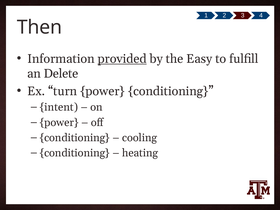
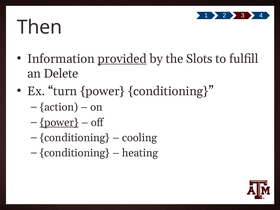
Easy: Easy -> Slots
intent: intent -> action
power at (59, 122) underline: none -> present
